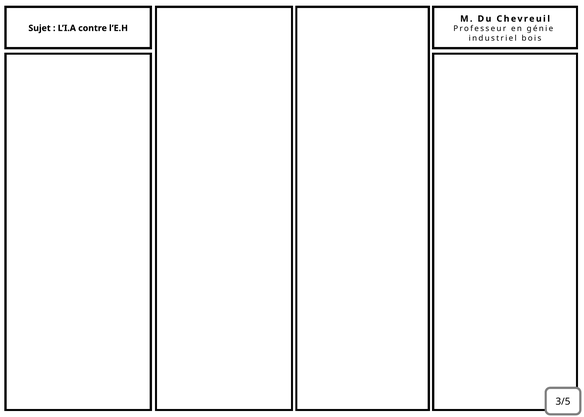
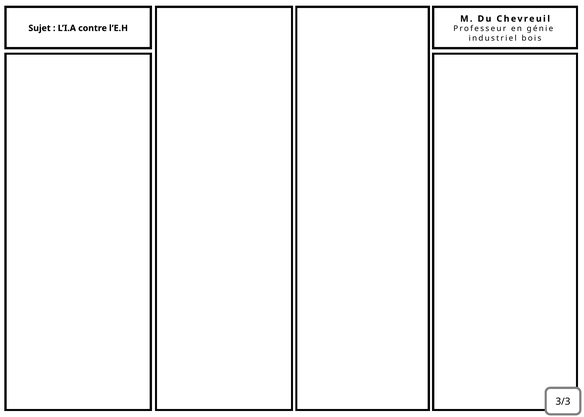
3/5: 3/5 -> 3/3
